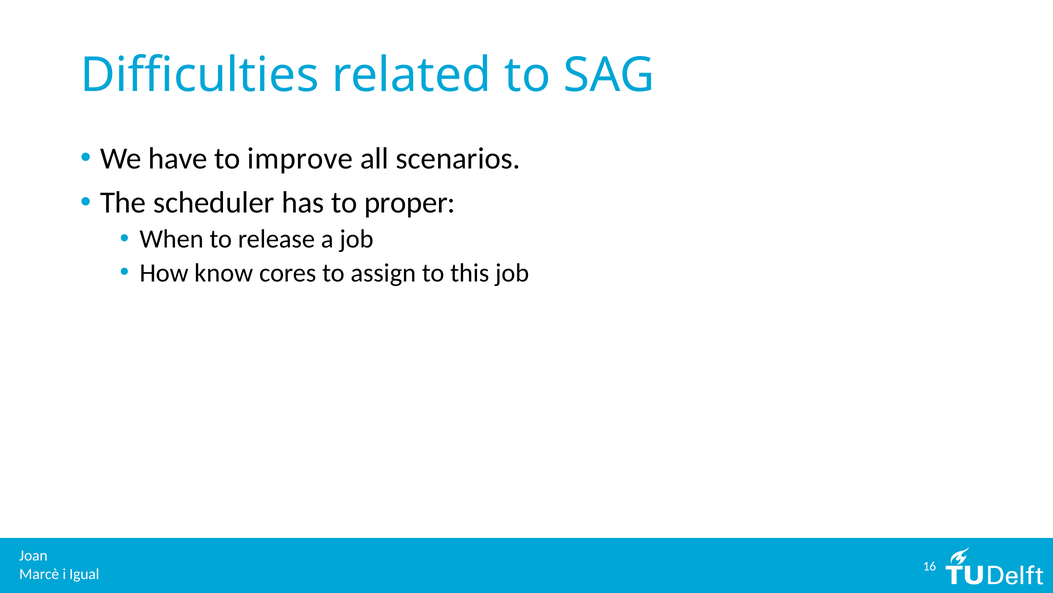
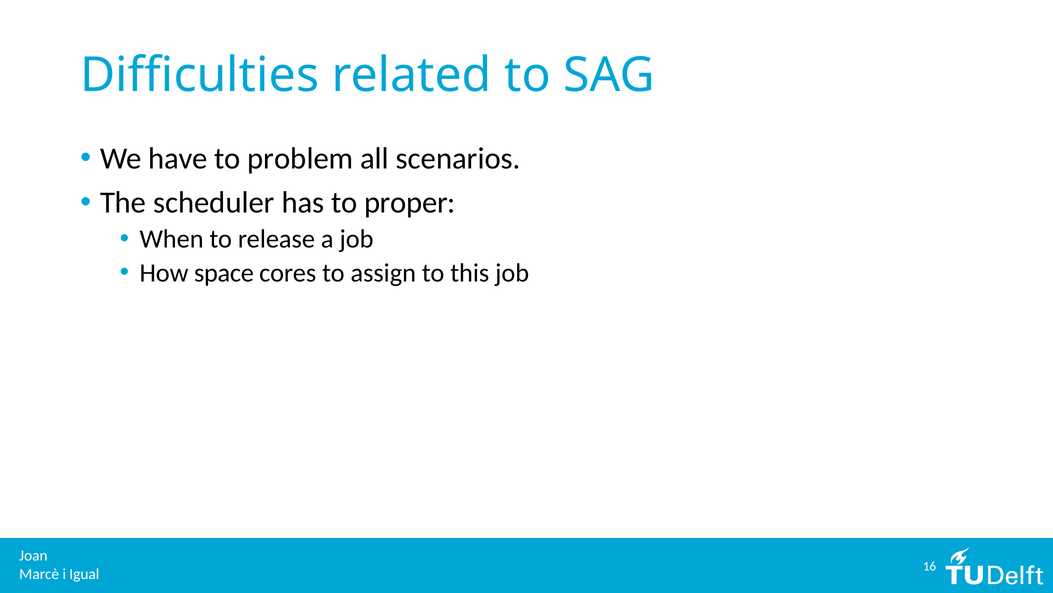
improve: improve -> problem
know: know -> space
